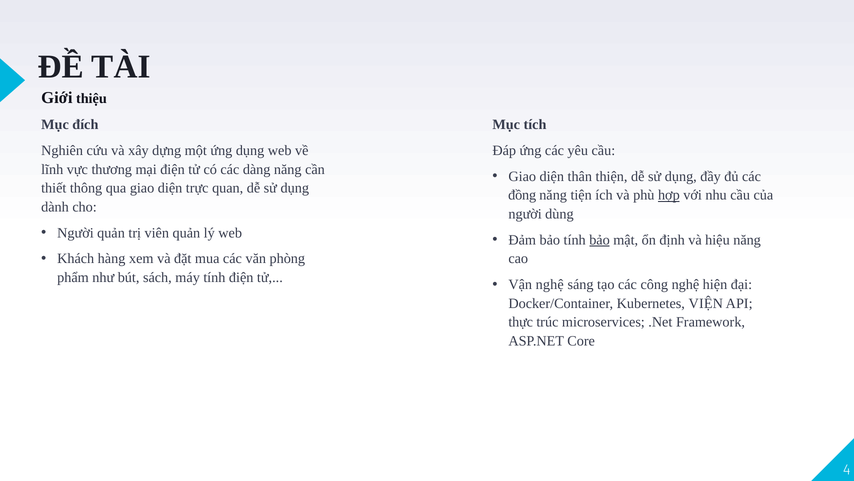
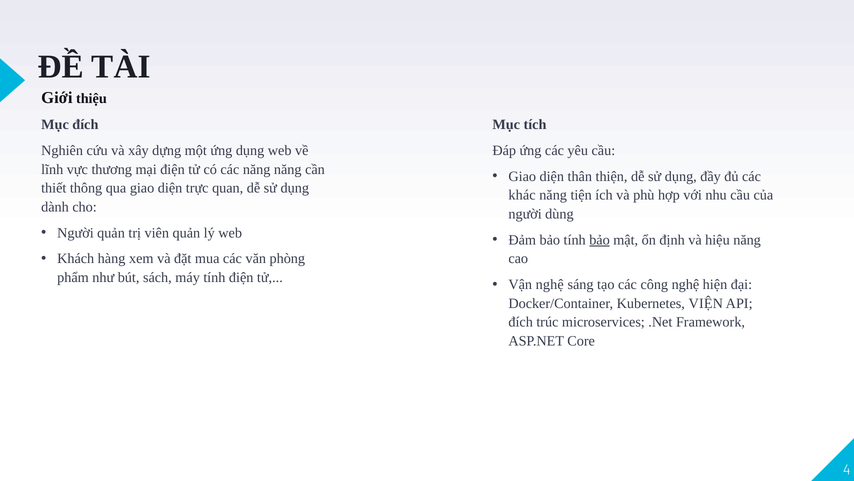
các dàng: dàng -> năng
đồng: đồng -> khác
hợp underline: present -> none
thực at (521, 322): thực -> đích
